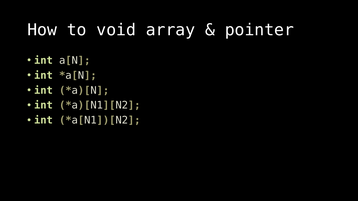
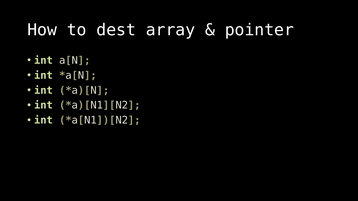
void: void -> dest
